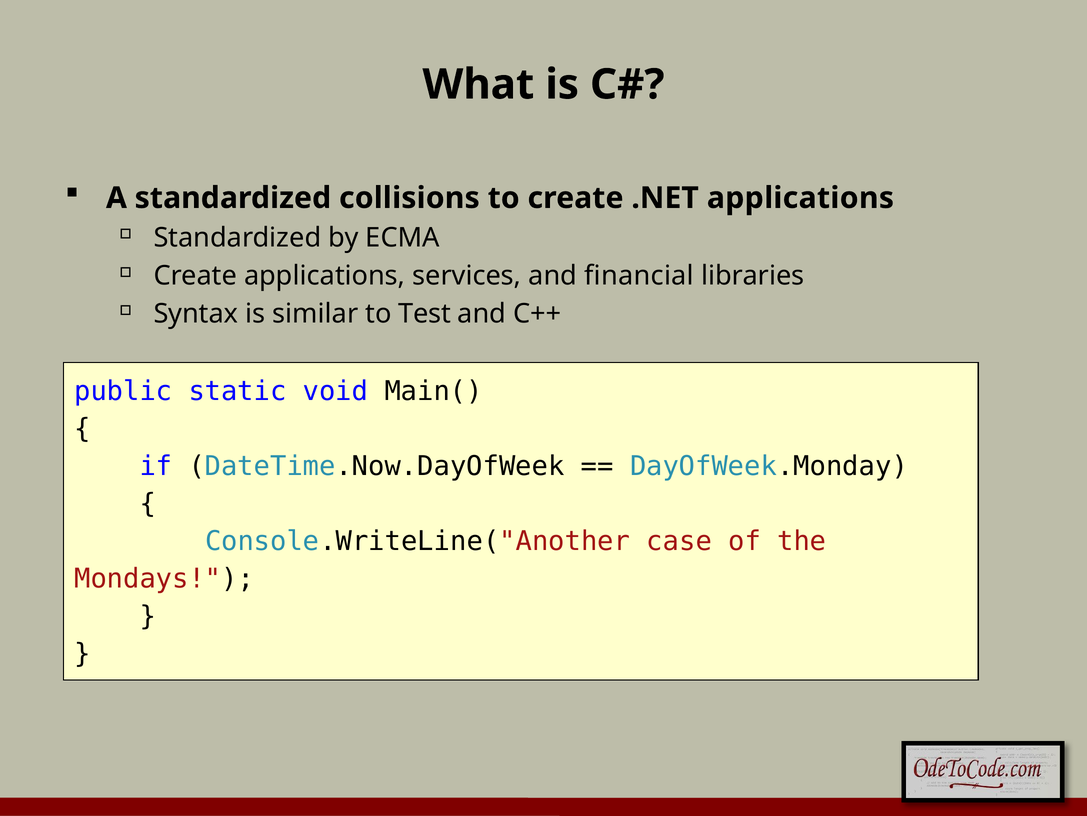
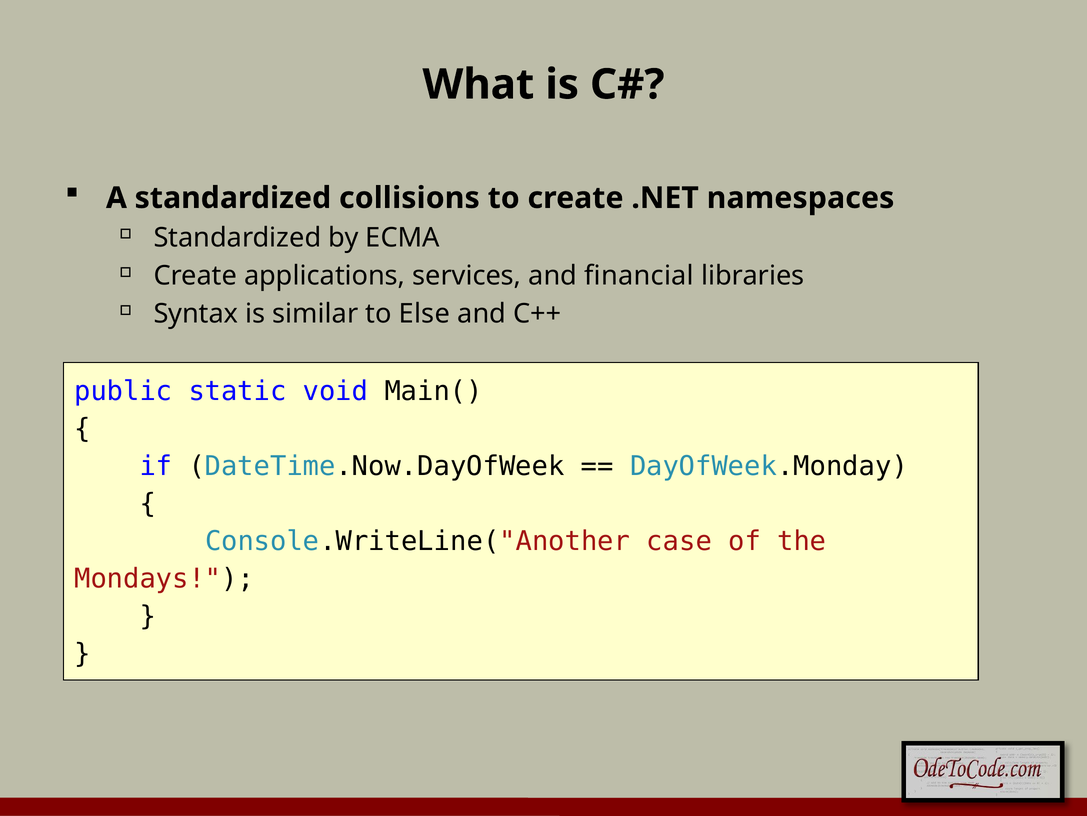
.NET applications: applications -> namespaces
Test: Test -> Else
